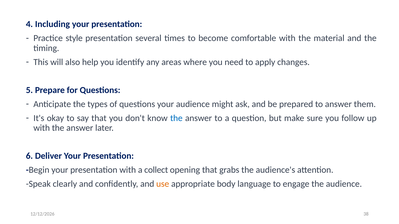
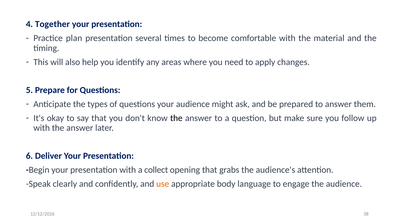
Including: Including -> Together
style: style -> plan
the at (176, 118) colour: blue -> black
